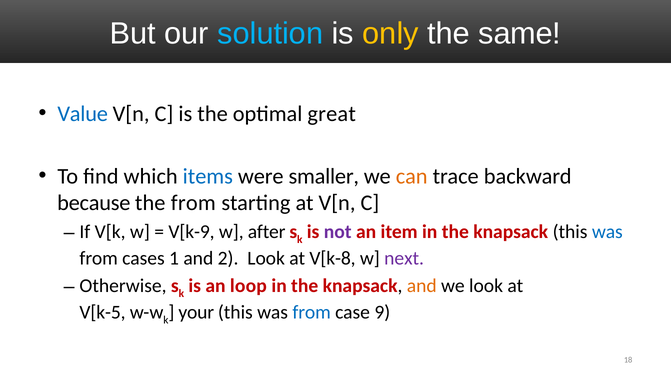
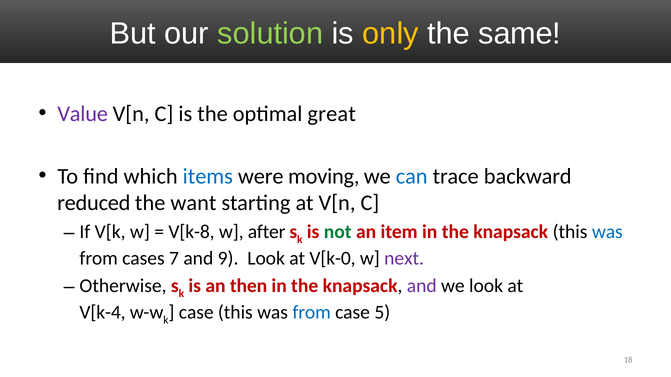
solution colour: light blue -> light green
Value colour: blue -> purple
smaller: smaller -> moving
can colour: orange -> blue
because: because -> reduced
the from: from -> want
V[k-9: V[k-9 -> V[k-8
not colour: purple -> green
1: 1 -> 7
2: 2 -> 9
V[k-8: V[k-8 -> V[k-0
loop: loop -> then
and at (422, 286) colour: orange -> purple
V[k-5: V[k-5 -> V[k-4
your at (196, 313): your -> case
9: 9 -> 5
